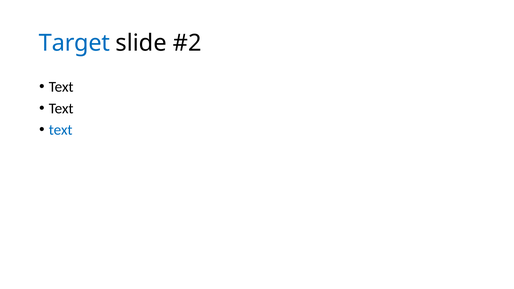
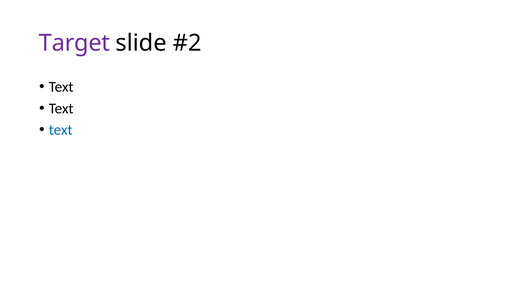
Target colour: blue -> purple
